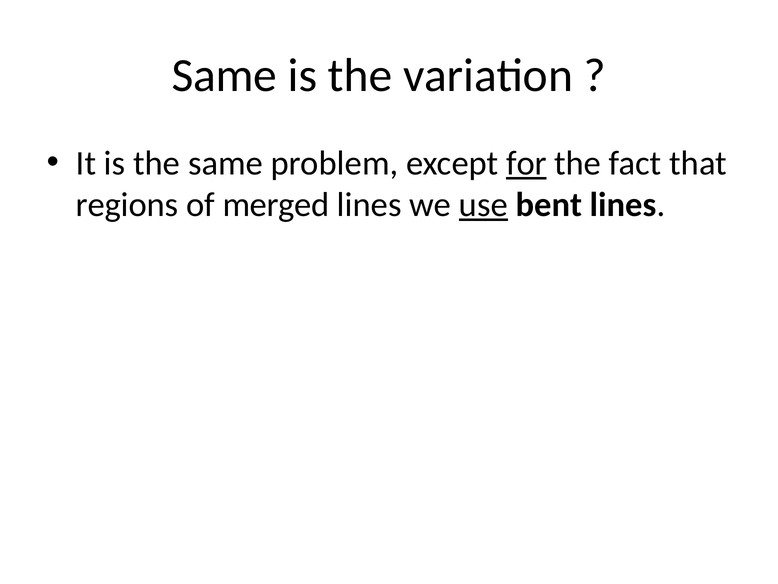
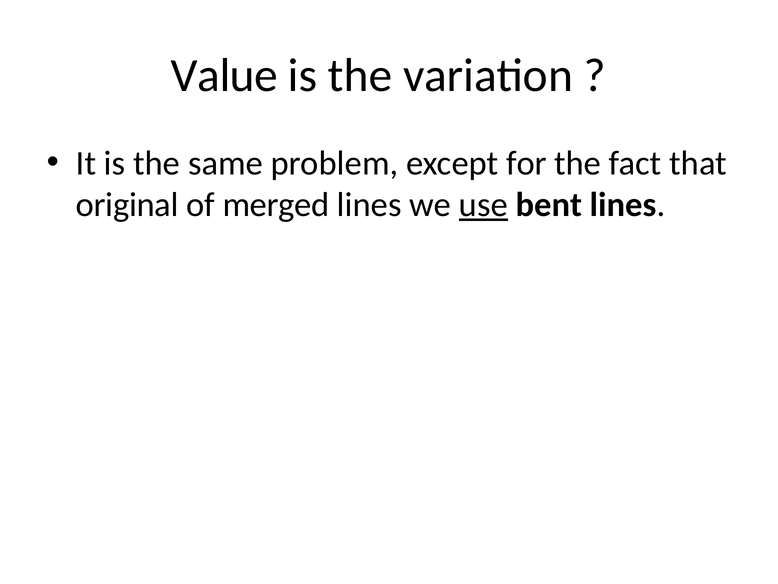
Same at (224, 75): Same -> Value
for underline: present -> none
regions: regions -> original
